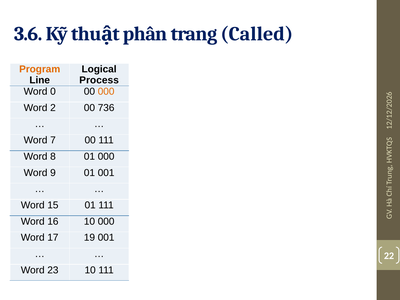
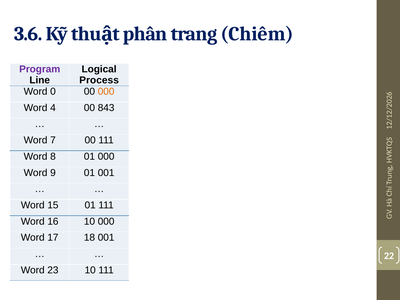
Called: Called -> Chiếm
Program colour: orange -> purple
Word 2: 2 -> 4
736: 736 -> 843
19: 19 -> 18
